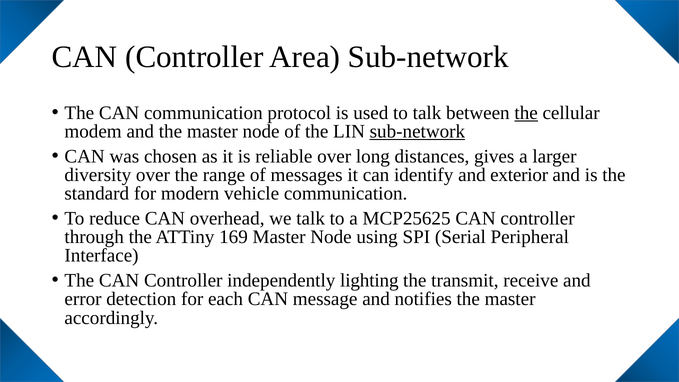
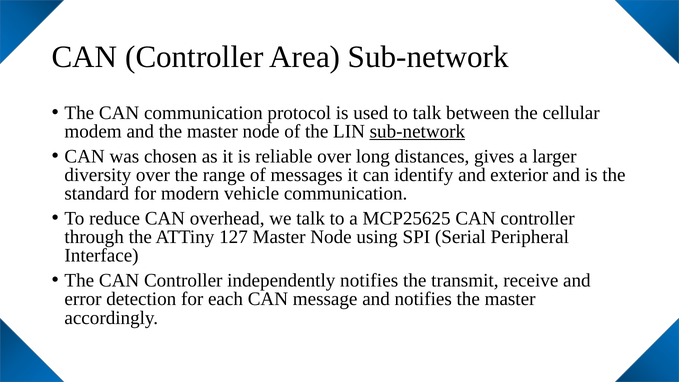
the at (526, 113) underline: present -> none
169: 169 -> 127
independently lighting: lighting -> notifies
